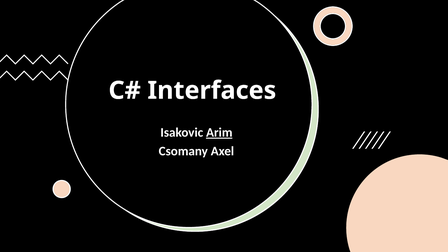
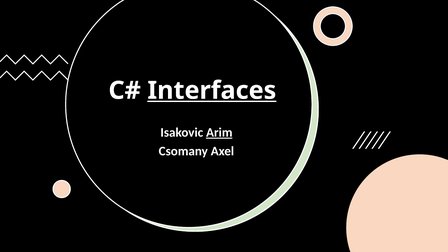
Interfaces underline: none -> present
